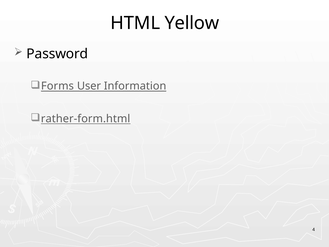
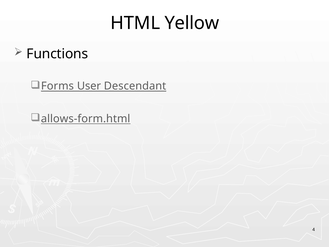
Password: Password -> Functions
Information: Information -> Descendant
rather-form.html: rather-form.html -> allows-form.html
